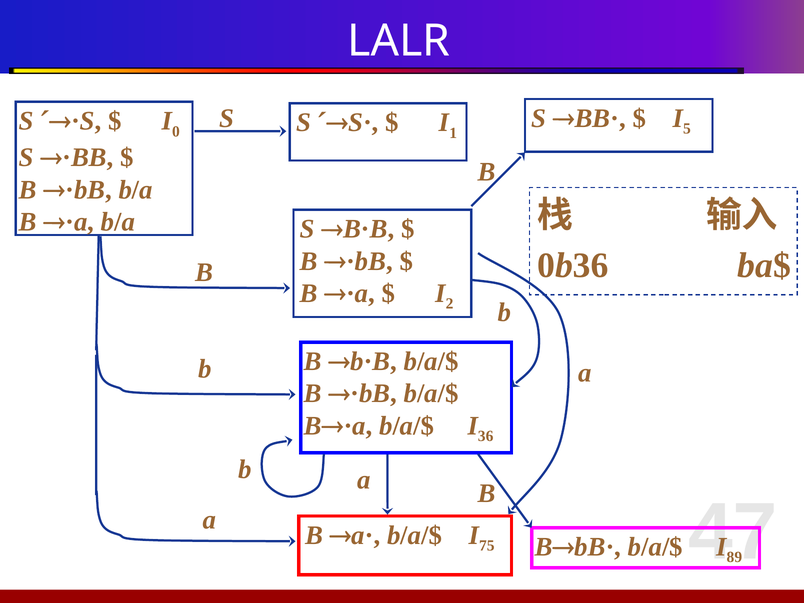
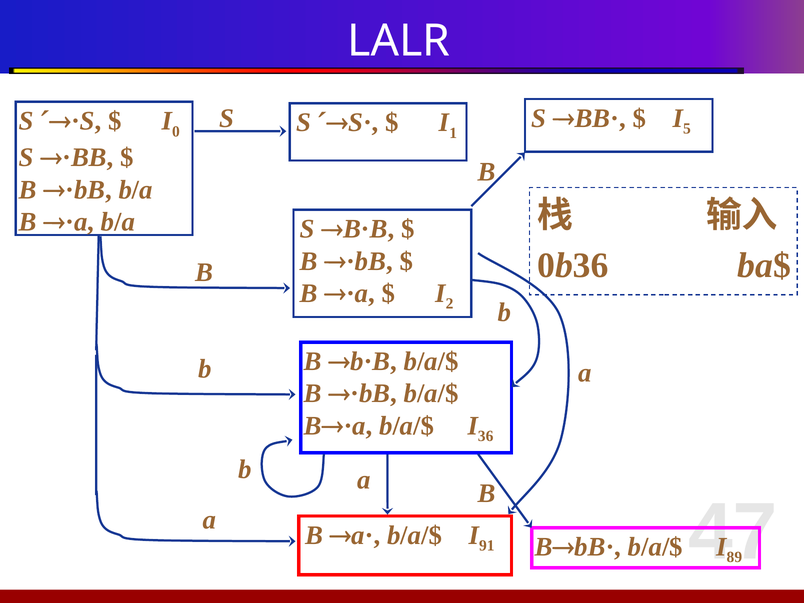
75: 75 -> 91
